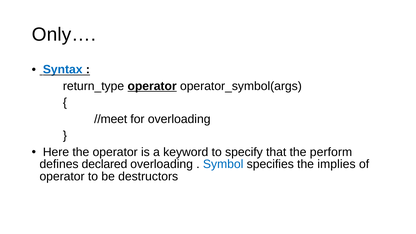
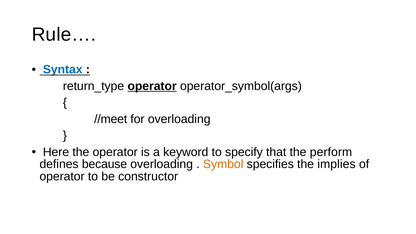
Only…: Only… -> Rule…
declared: declared -> because
Symbol colour: blue -> orange
destructors: destructors -> constructor
